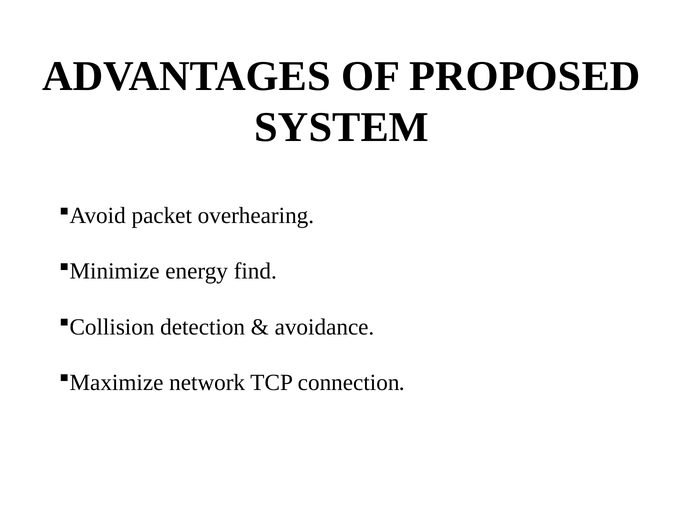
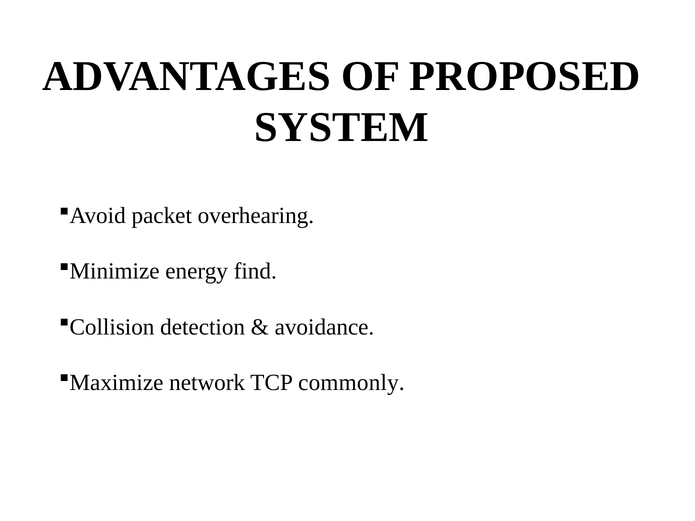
connection: connection -> commonly
